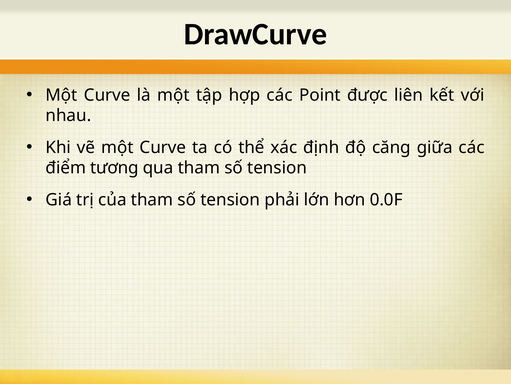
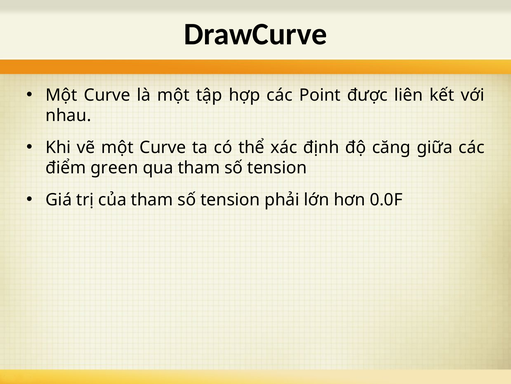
tương: tương -> green
